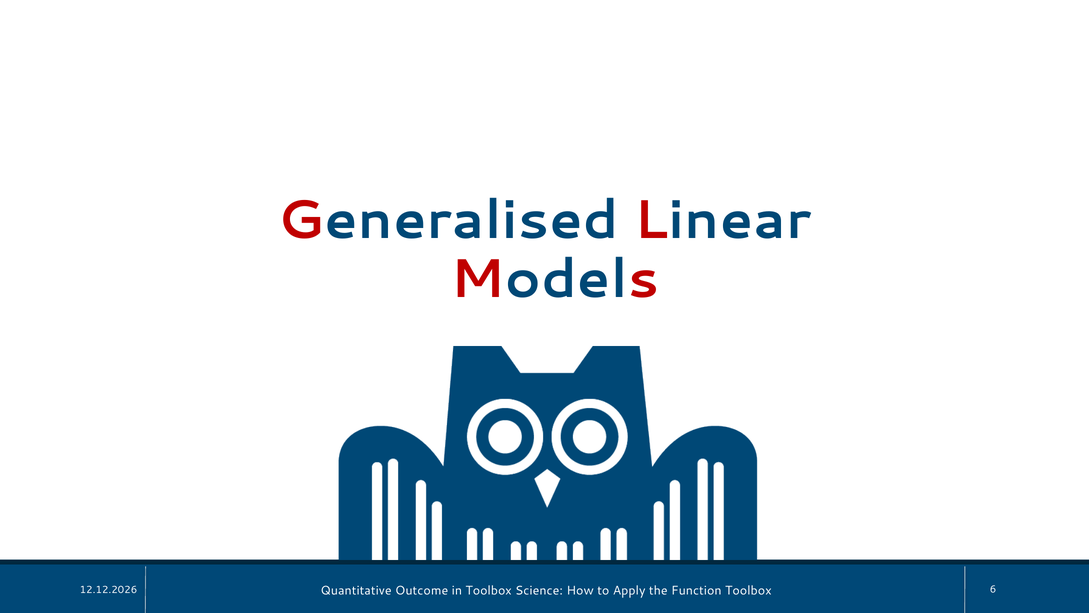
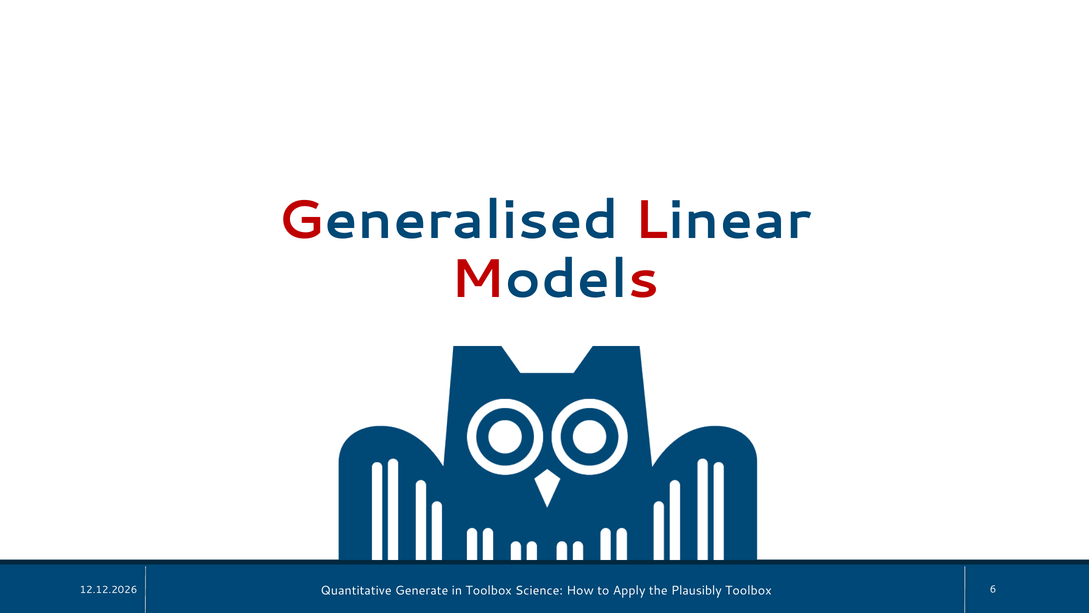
Outcome: Outcome -> Generate
Function: Function -> Plausibly
